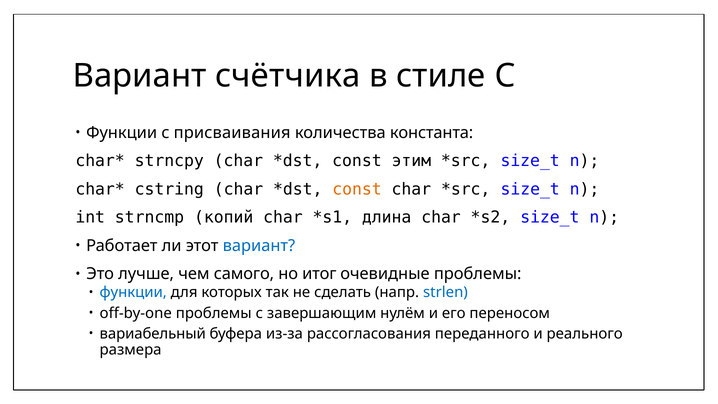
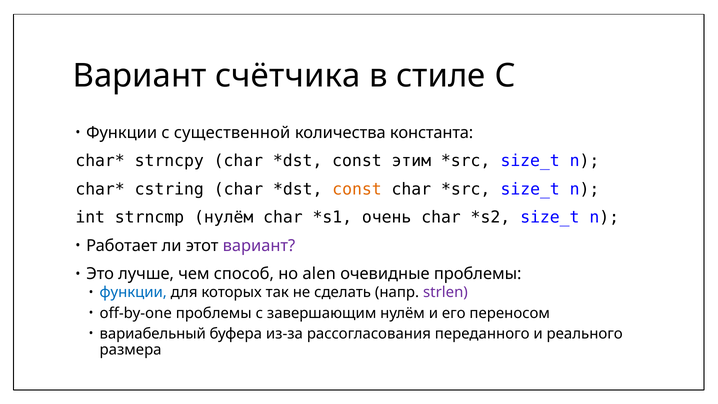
присваивания: присваивания -> существенной
strncmp копий: копий -> нулём
длина: длина -> очень
вариант at (259, 246) colour: blue -> purple
самого: самого -> способ
итог: итог -> alen
strlen colour: blue -> purple
